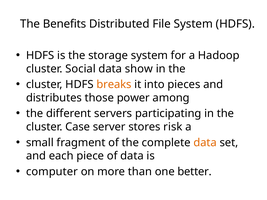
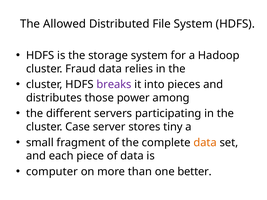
Benefits: Benefits -> Allowed
Social: Social -> Fraud
show: show -> relies
breaks colour: orange -> purple
risk: risk -> tiny
